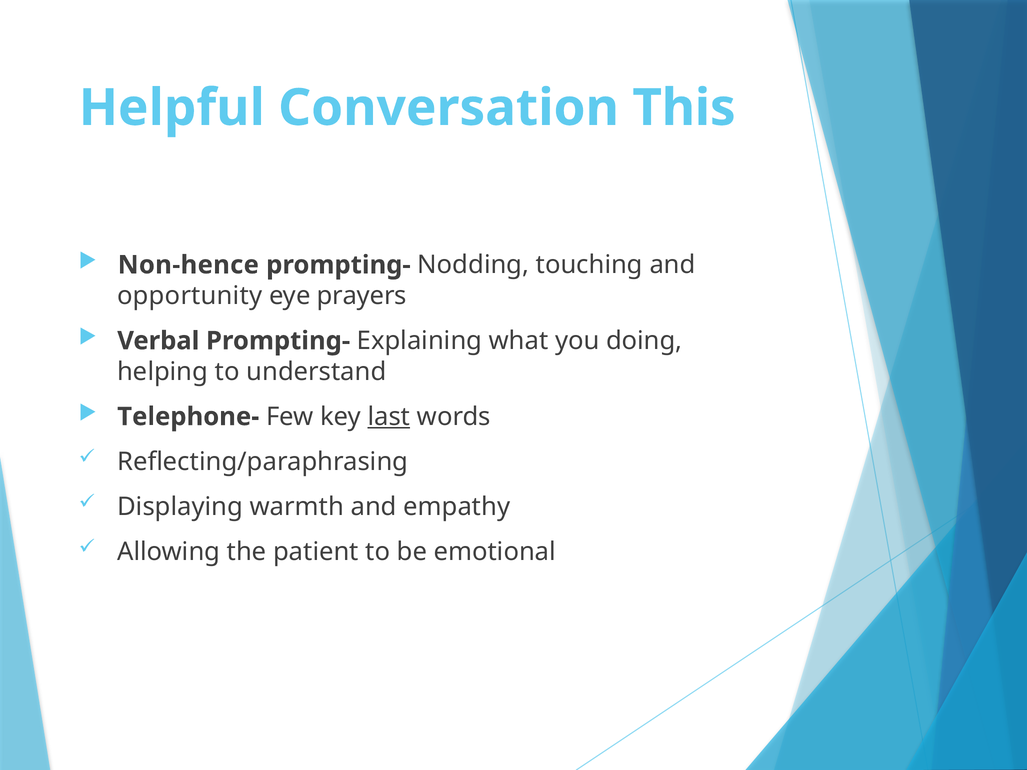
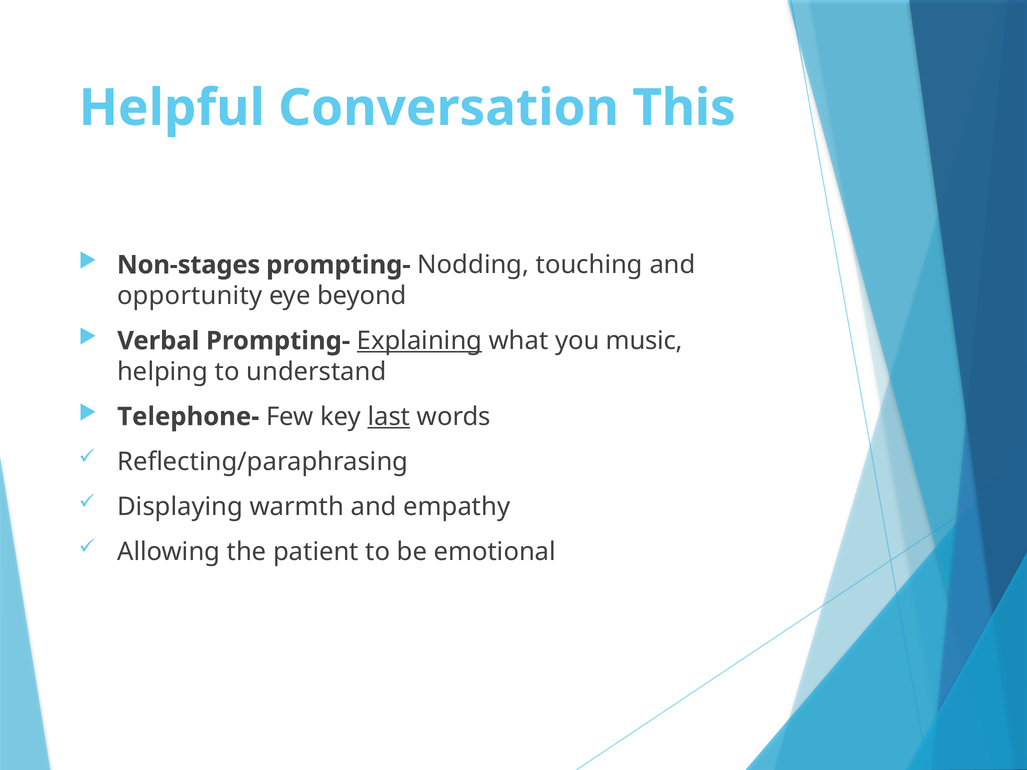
Non-hence: Non-hence -> Non-stages
prayers: prayers -> beyond
Explaining underline: none -> present
doing: doing -> music
